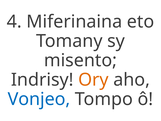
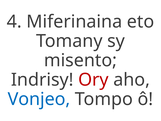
Ory colour: orange -> red
